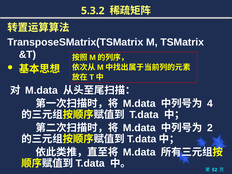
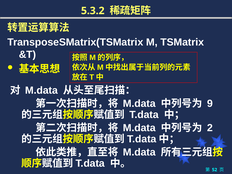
4: 4 -> 9
